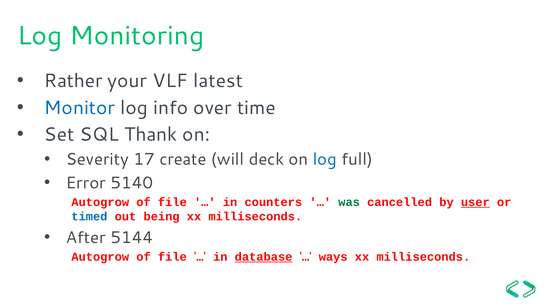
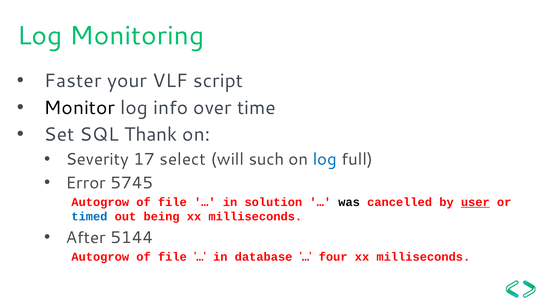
Rather: Rather -> Faster
latest: latest -> script
Monitor colour: blue -> black
create: create -> select
deck: deck -> such
5140: 5140 -> 5745
counters: counters -> solution
was colour: green -> black
database underline: present -> none
ways: ways -> four
